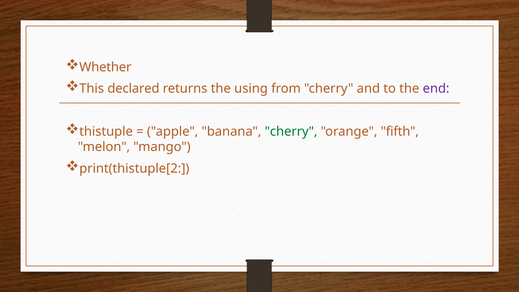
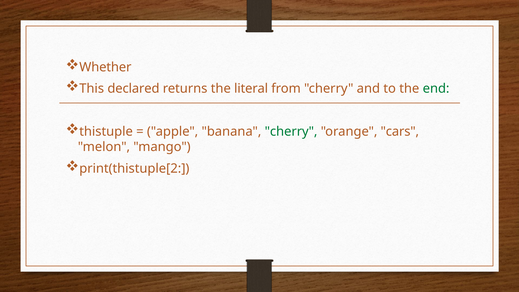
using: using -> literal
end colour: purple -> green
fifth: fifth -> cars
